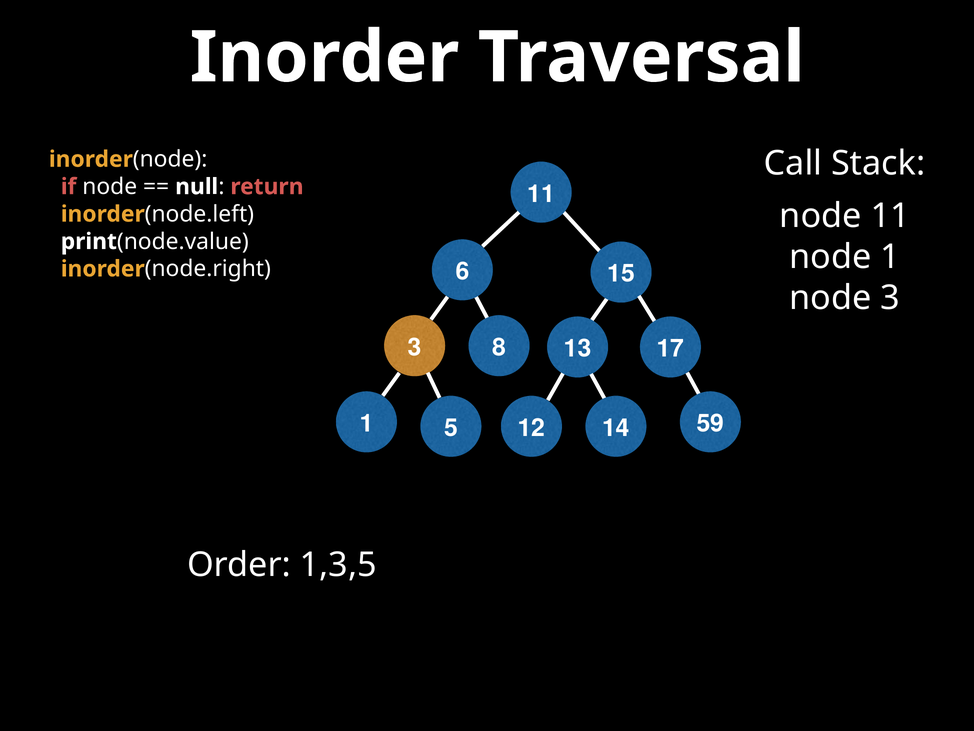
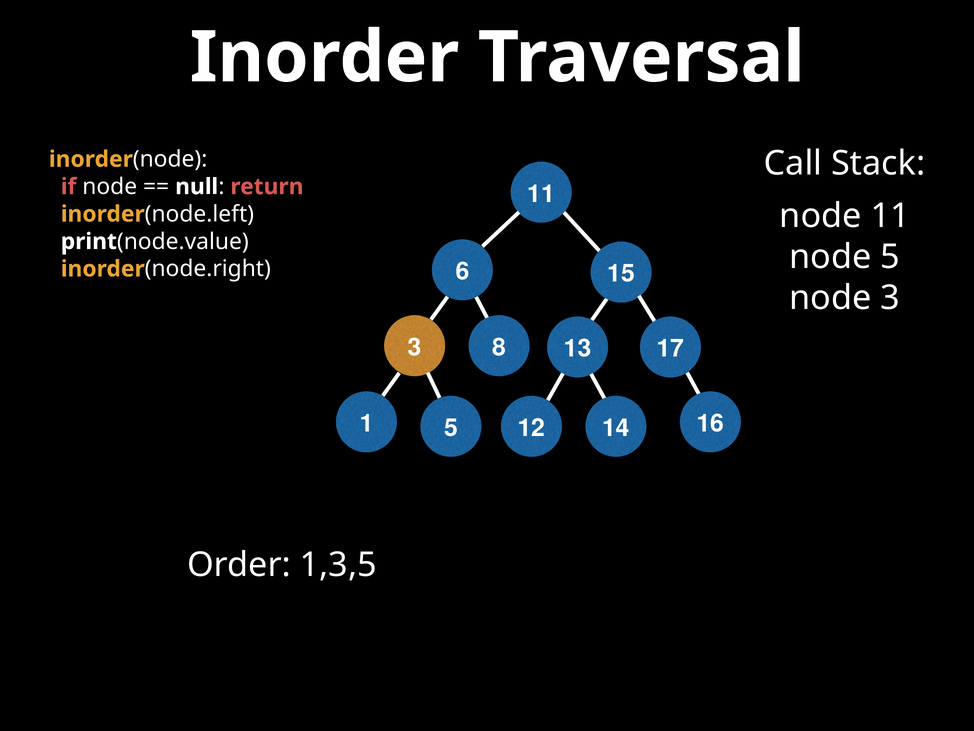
node 1: 1 -> 5
59: 59 -> 16
